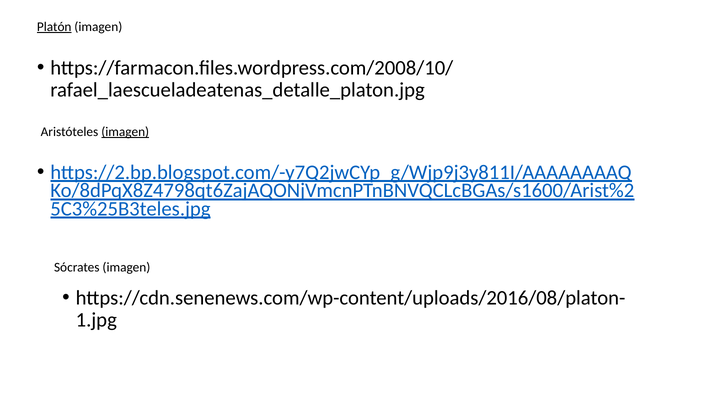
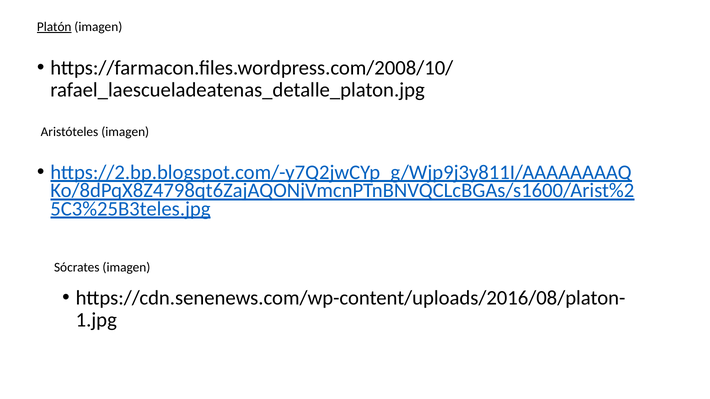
imagen at (125, 132) underline: present -> none
